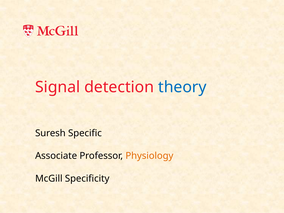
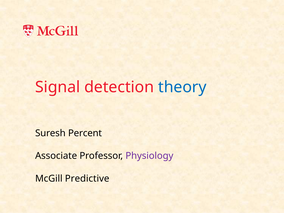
Specific: Specific -> Percent
Physiology colour: orange -> purple
Specificity: Specificity -> Predictive
